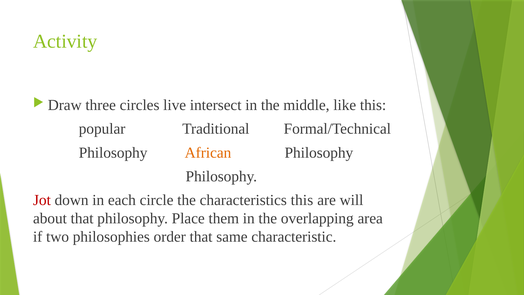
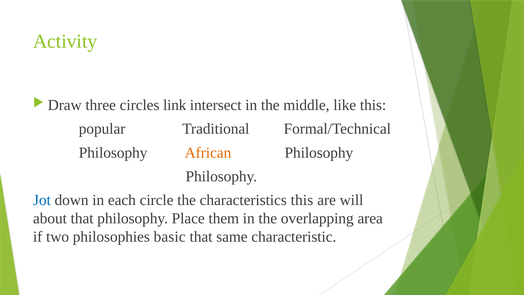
live: live -> link
Jot colour: red -> blue
order: order -> basic
